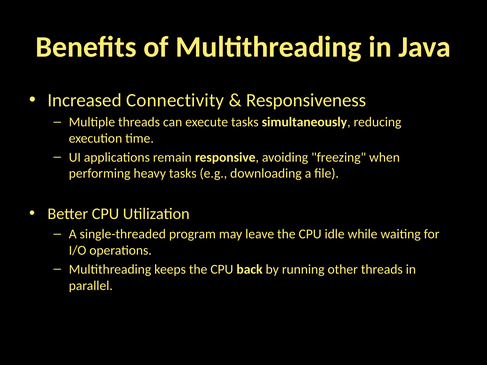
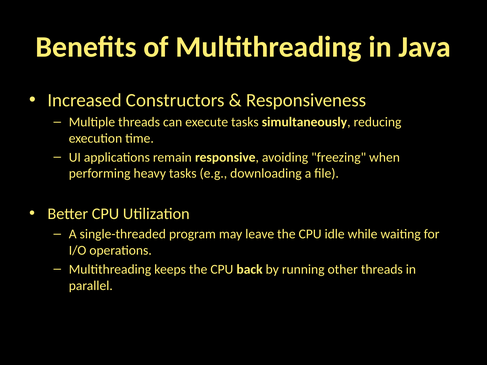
Connectivity: Connectivity -> Constructors
